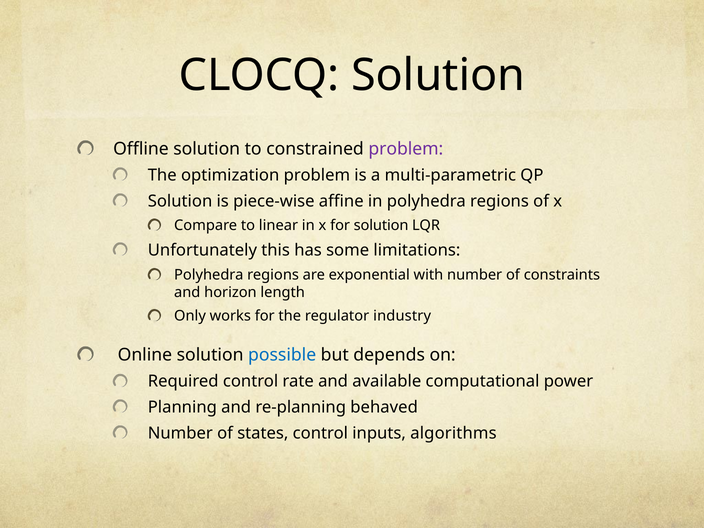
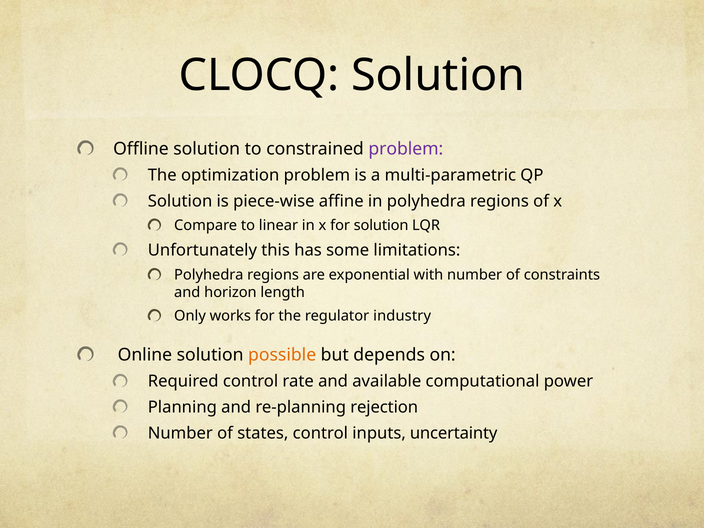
possible colour: blue -> orange
behaved: behaved -> rejection
algorithms: algorithms -> uncertainty
